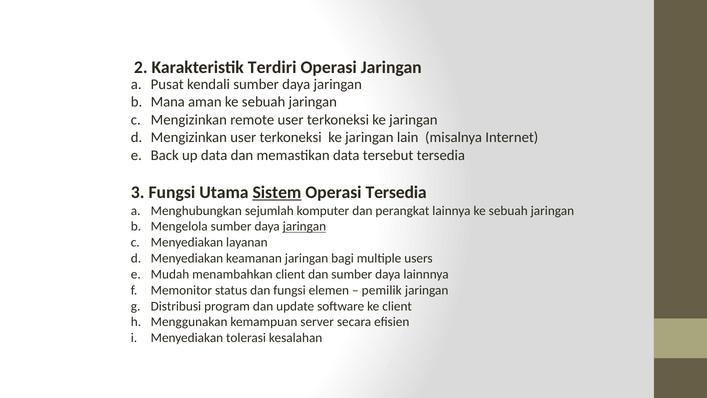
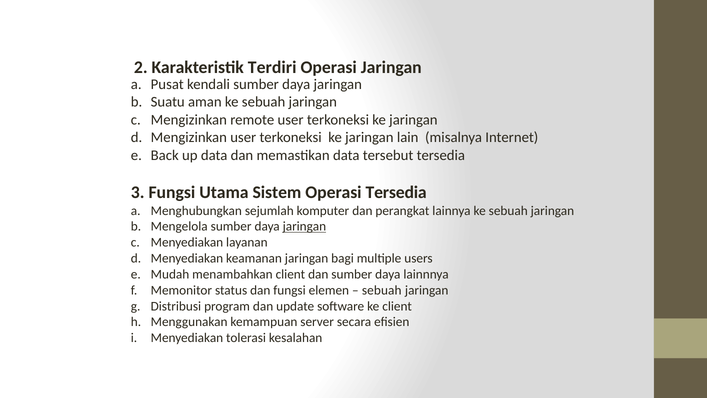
Mana: Mana -> Suatu
Sistem underline: present -> none
pemilik at (382, 290): pemilik -> sebuah
